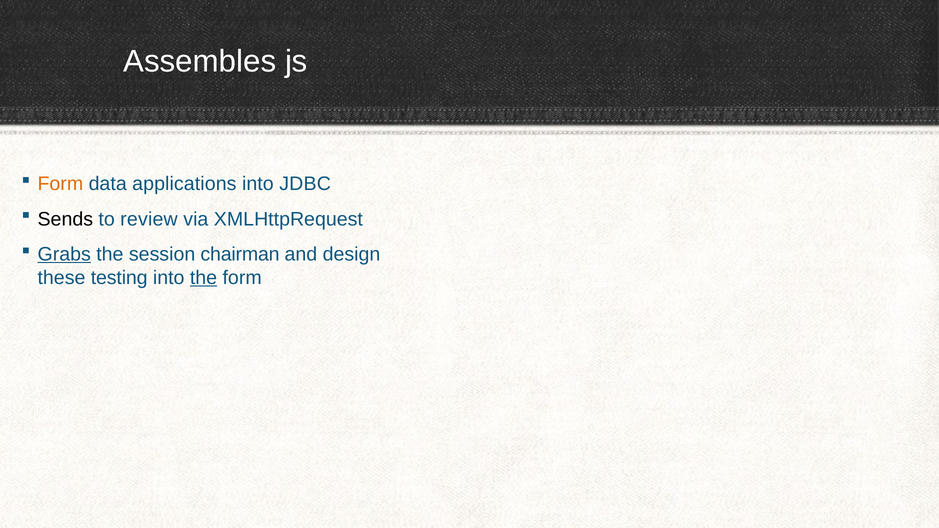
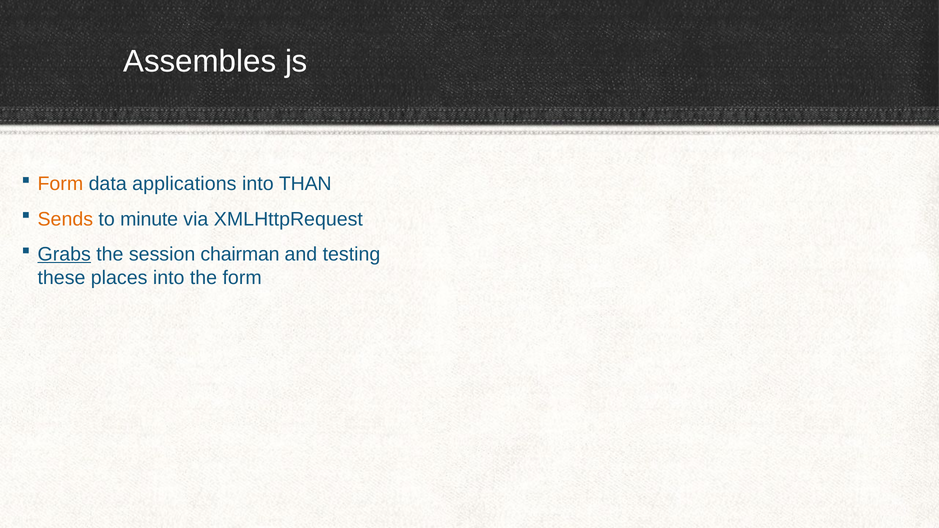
JDBC: JDBC -> THAN
Sends colour: black -> orange
review: review -> minute
design: design -> testing
testing: testing -> places
the at (203, 278) underline: present -> none
